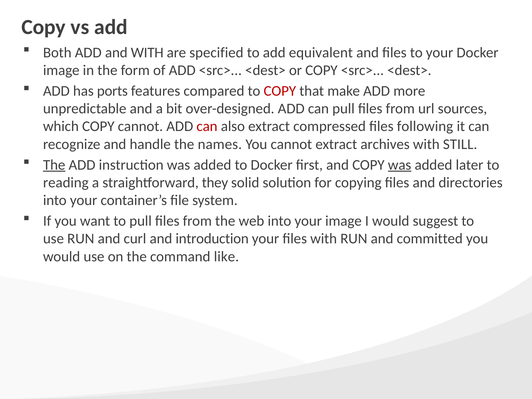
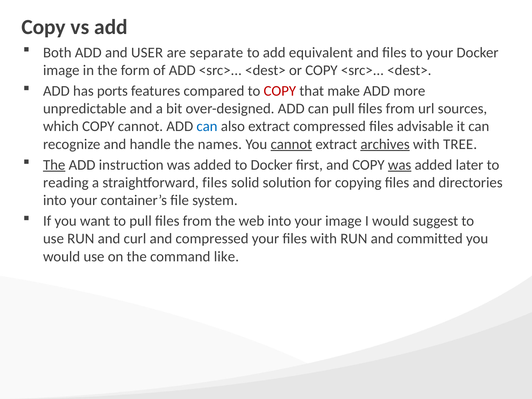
and WITH: WITH -> USER
specified: specified -> separate
can at (207, 126) colour: red -> blue
following: following -> advisable
cannot at (291, 144) underline: none -> present
archives underline: none -> present
STILL: STILL -> TREE
straightforward they: they -> files
and introduction: introduction -> compressed
